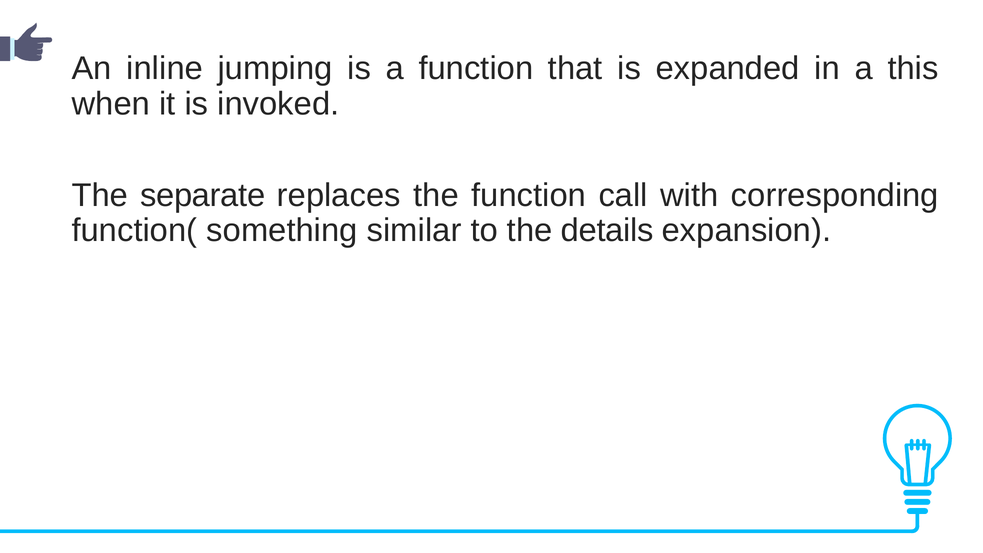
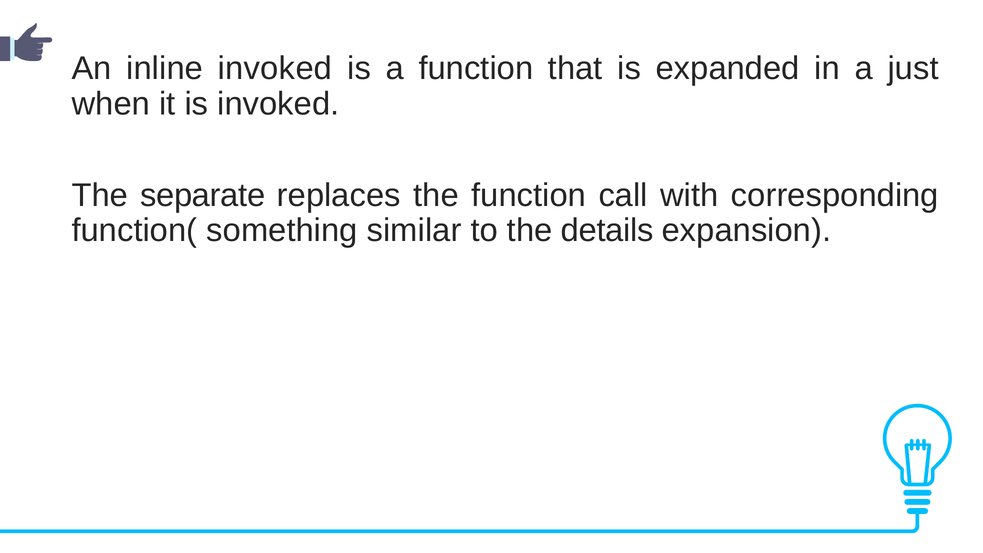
inline jumping: jumping -> invoked
this: this -> just
